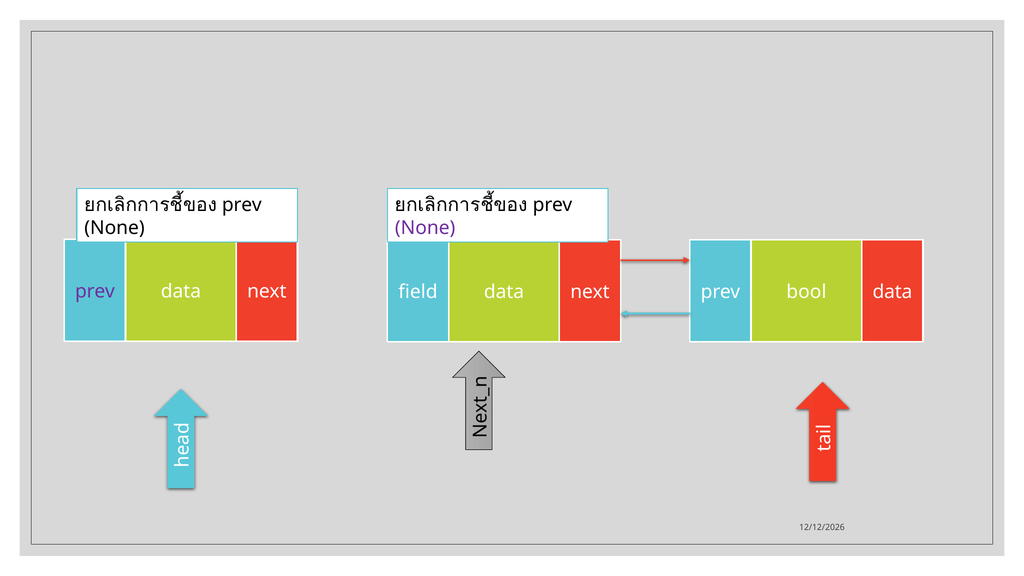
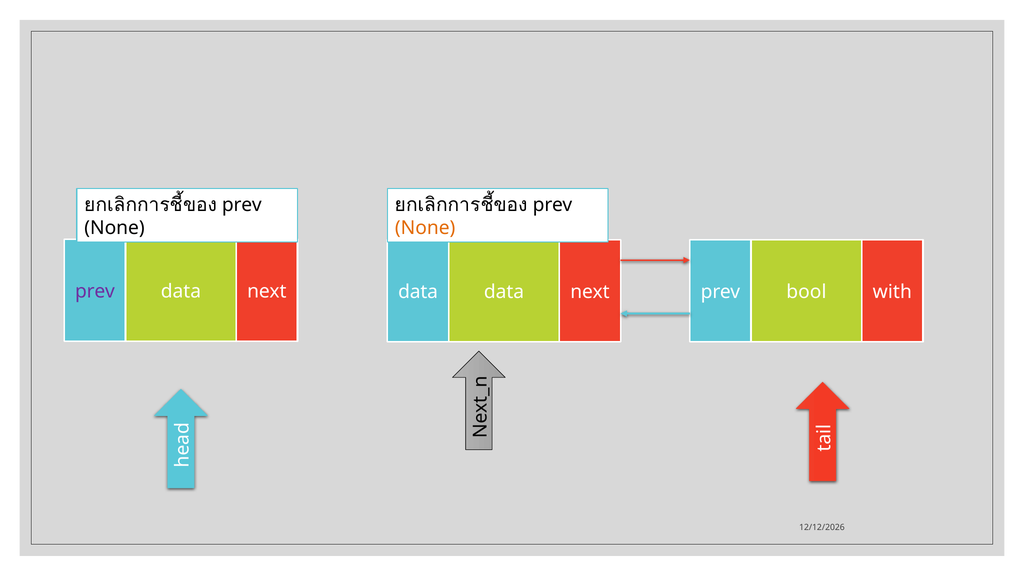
None at (425, 228) colour: purple -> orange
field at (418, 292): field -> data
prev data: data -> with
